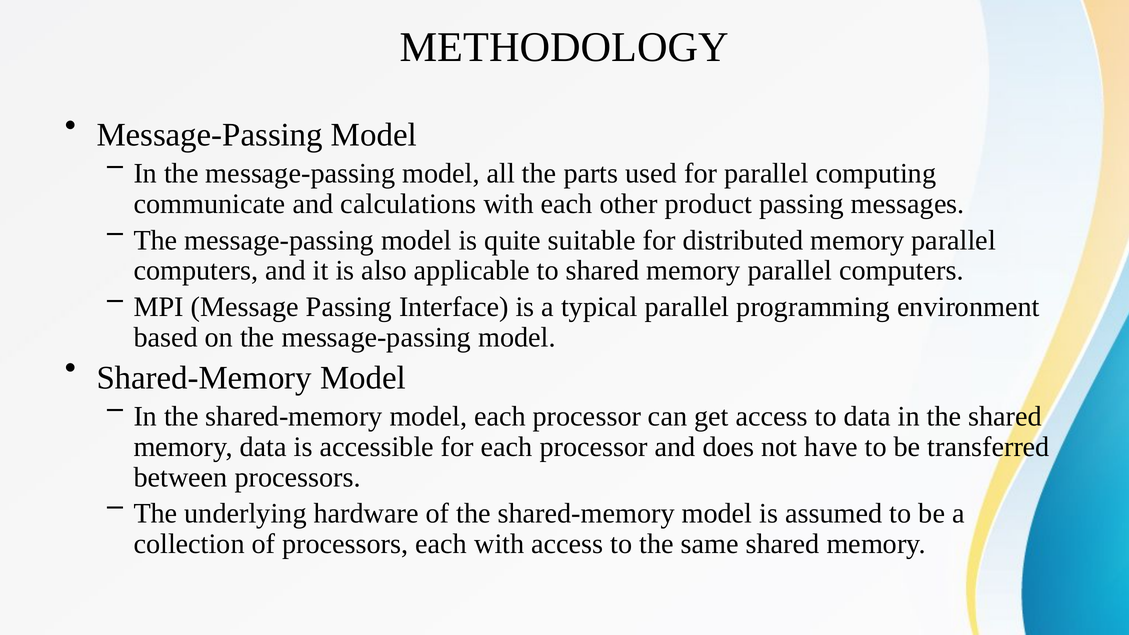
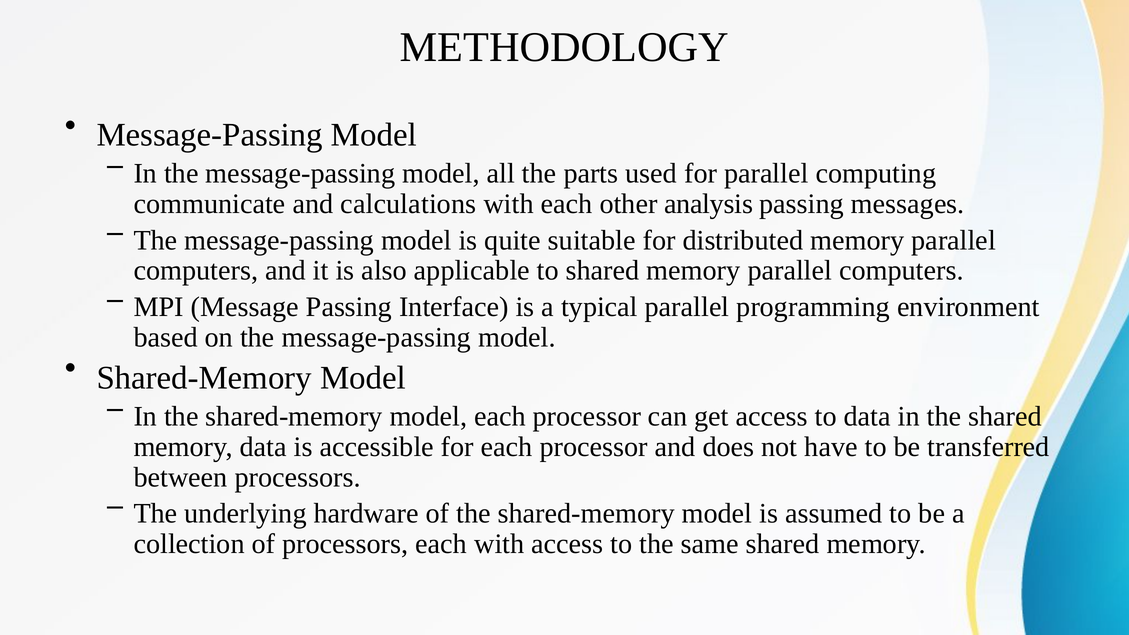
product: product -> analysis
